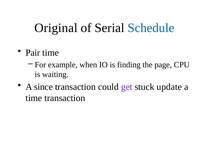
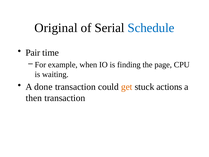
since: since -> done
get colour: purple -> orange
update: update -> actions
time at (34, 98): time -> then
